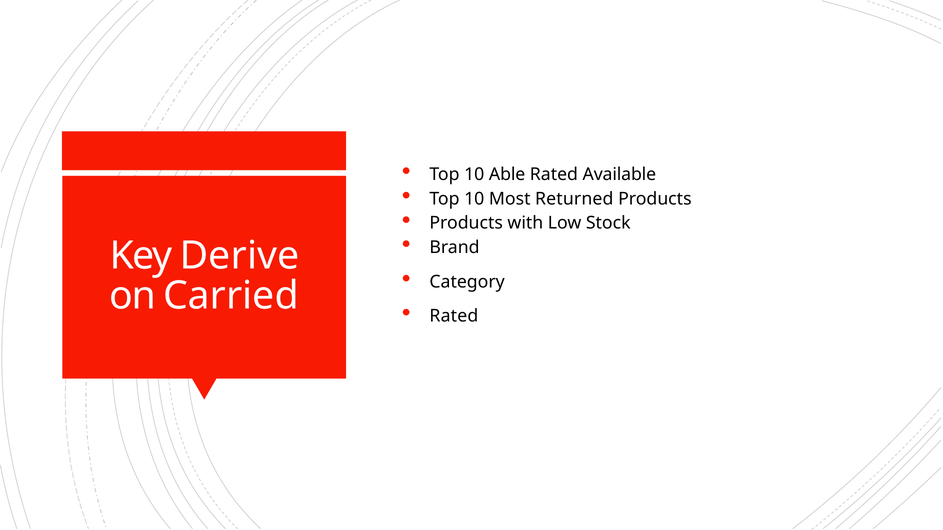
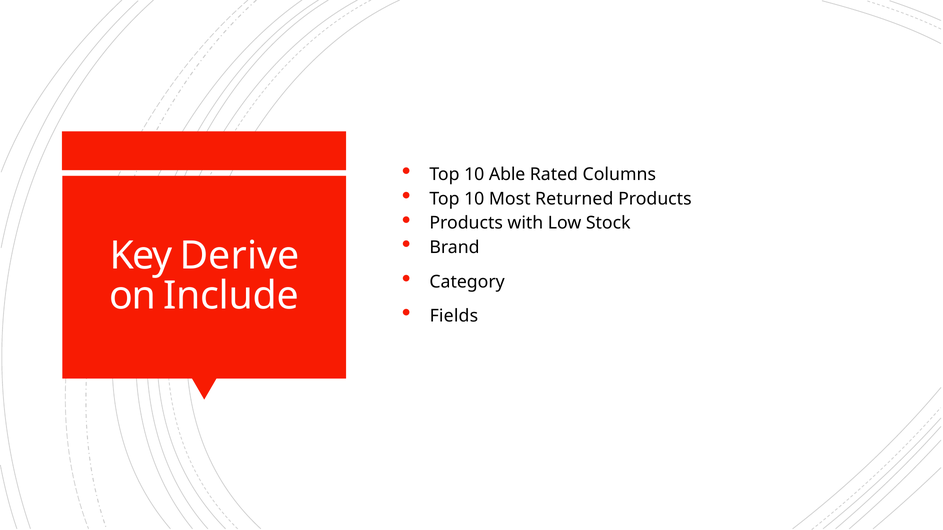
Available: Available -> Columns
Carried: Carried -> Include
Rated at (454, 316): Rated -> Fields
